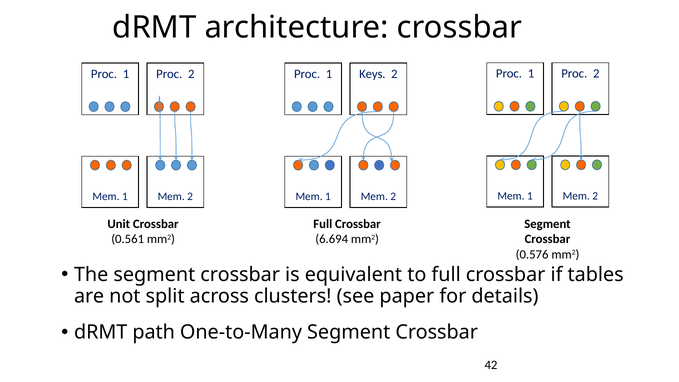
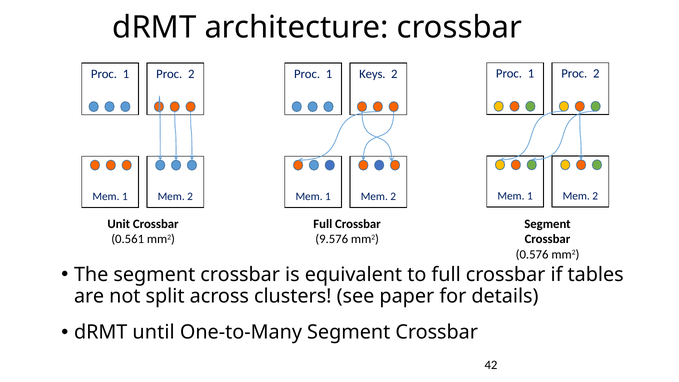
6.694: 6.694 -> 9.576
path: path -> until
